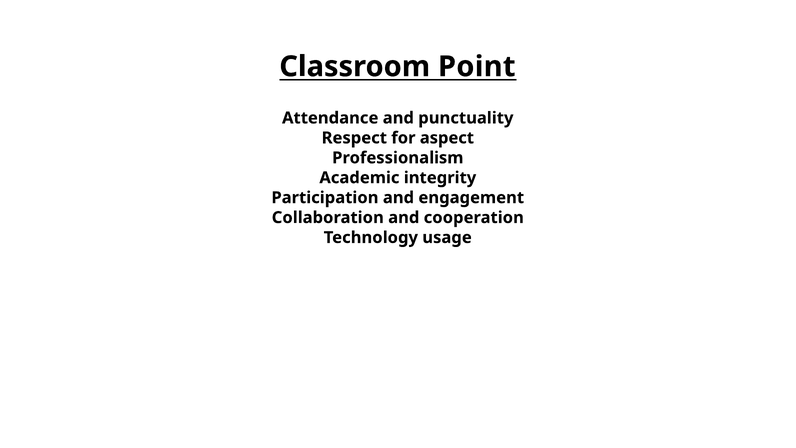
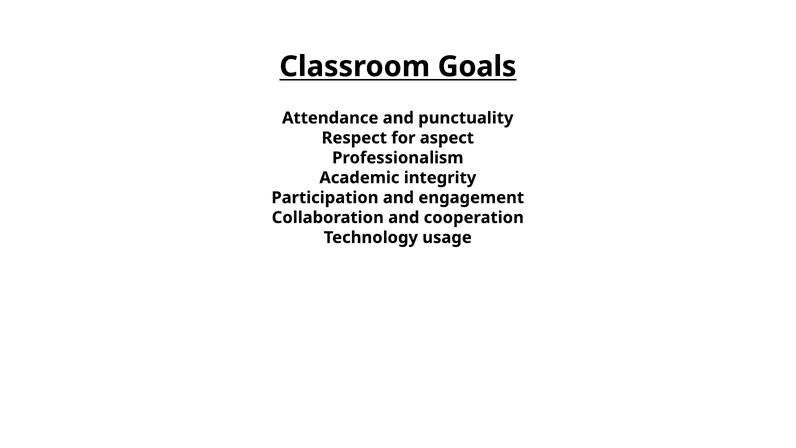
Point: Point -> Goals
